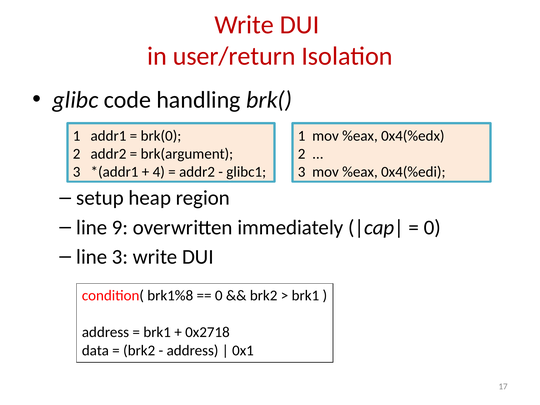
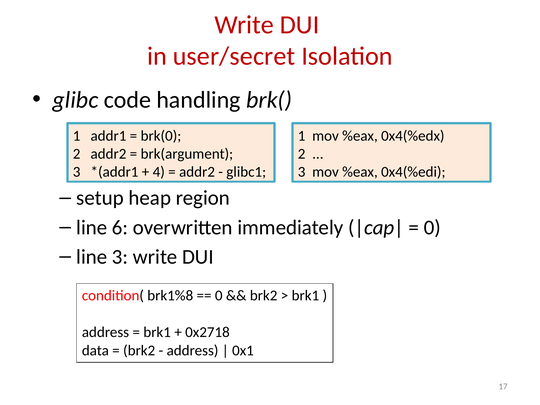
user/return: user/return -> user/secret
9: 9 -> 6
